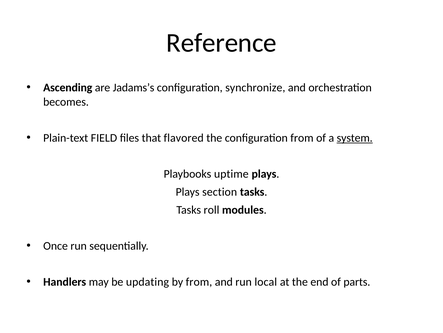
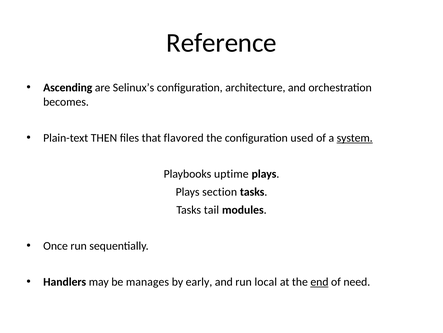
Jadams’s: Jadams’s -> Selinux’s
synchronize: synchronize -> architecture
FIELD: FIELD -> THEN
configuration from: from -> used
roll: roll -> tail
updating: updating -> manages
by from: from -> early
end underline: none -> present
parts: parts -> need
